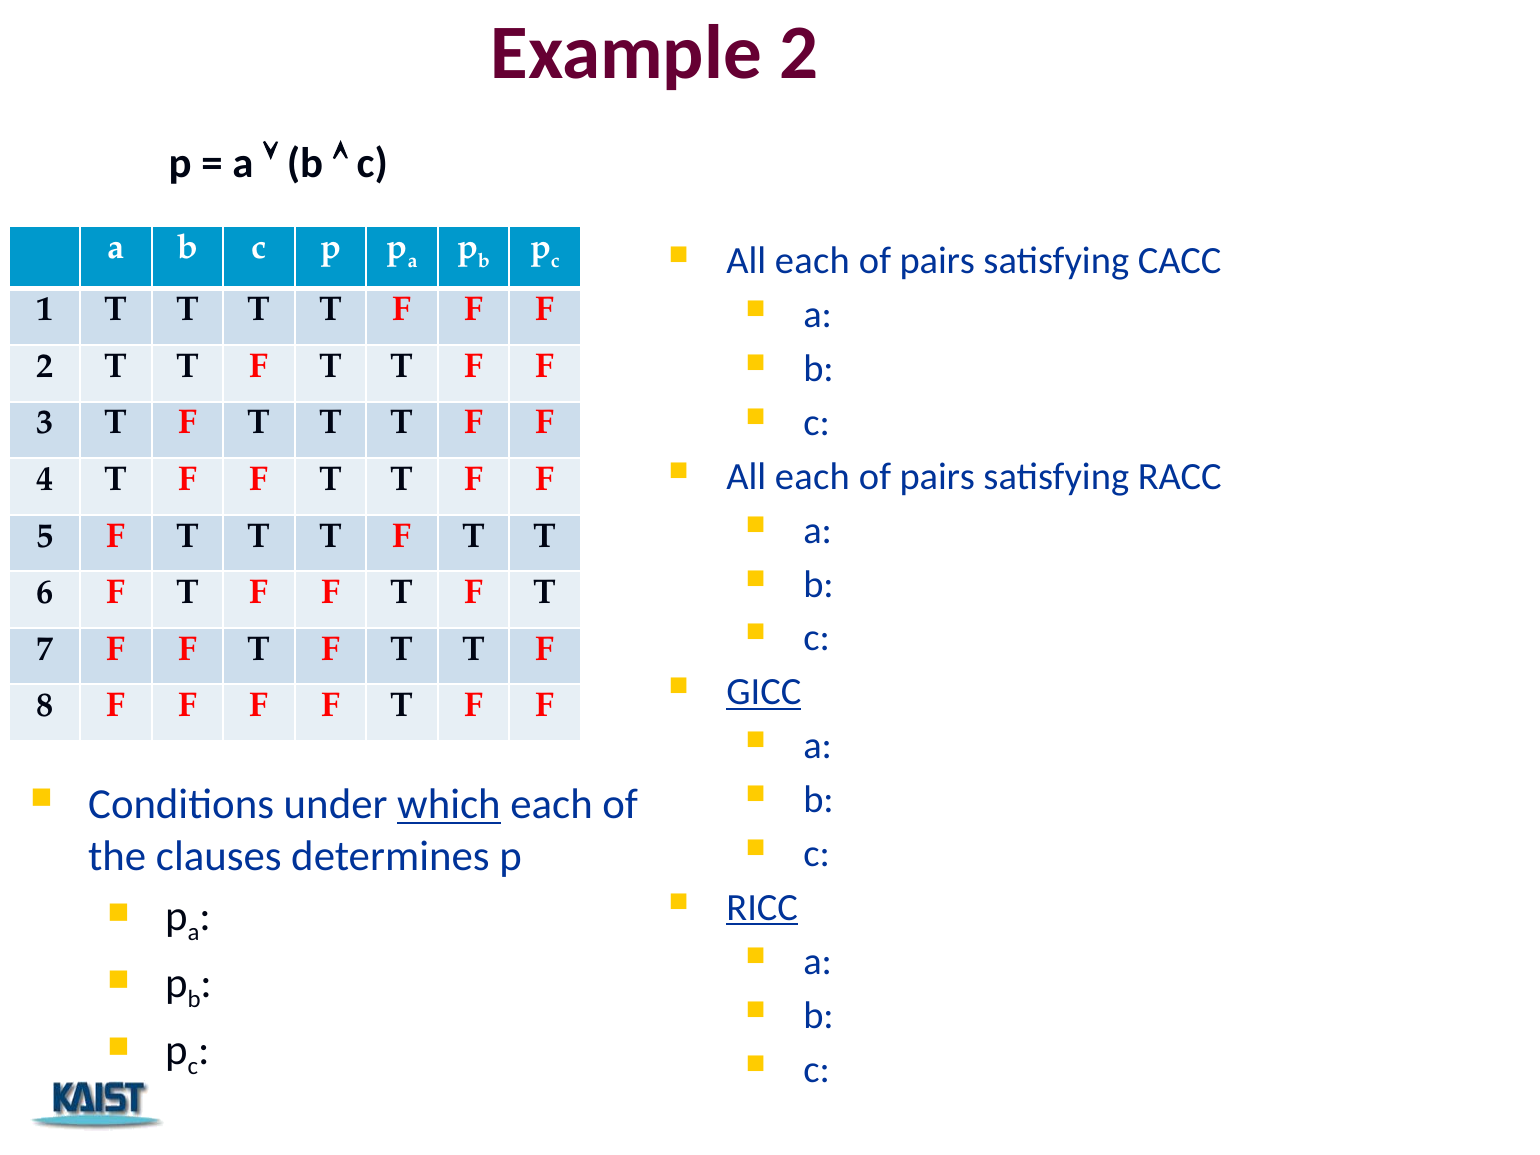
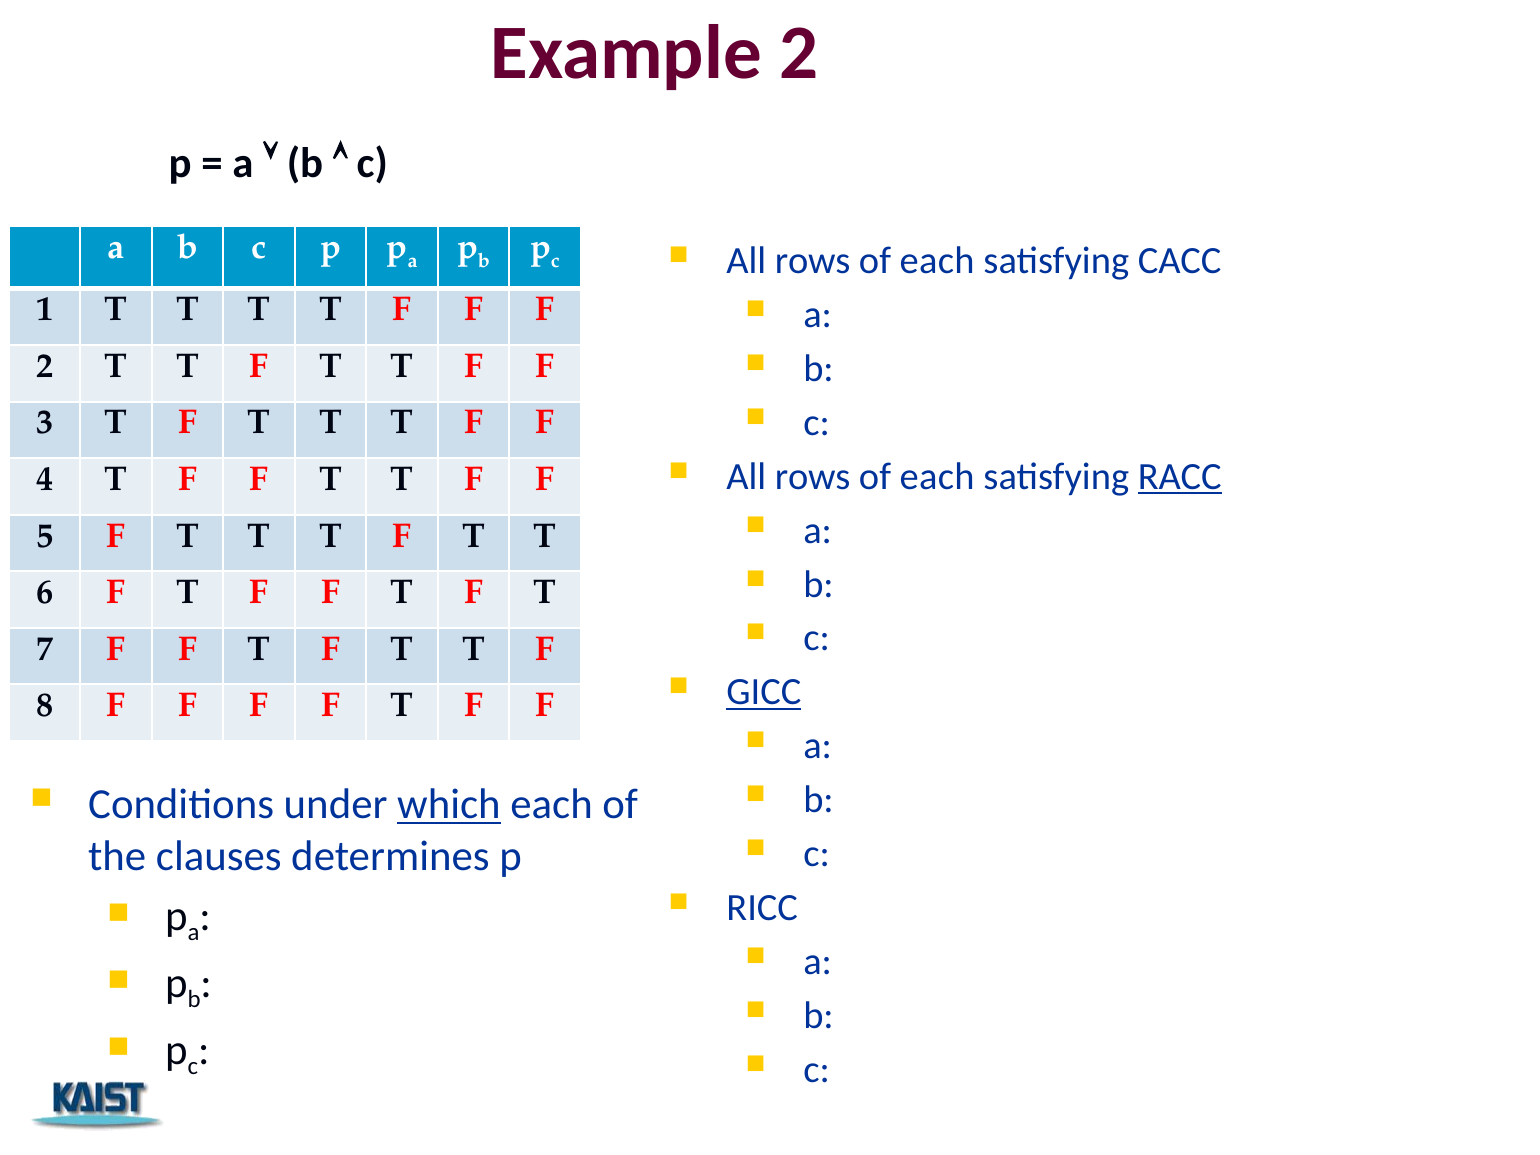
each at (812, 261): each -> rows
pairs at (937, 261): pairs -> each
each at (812, 477): each -> rows
pairs at (937, 477): pairs -> each
RACC underline: none -> present
RICC underline: present -> none
